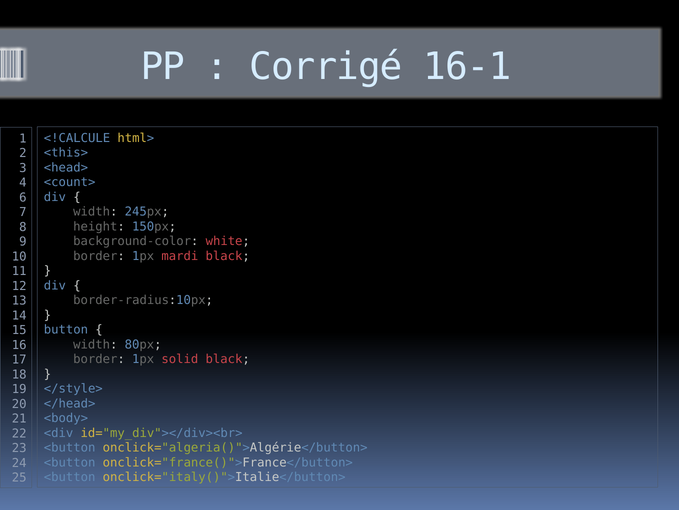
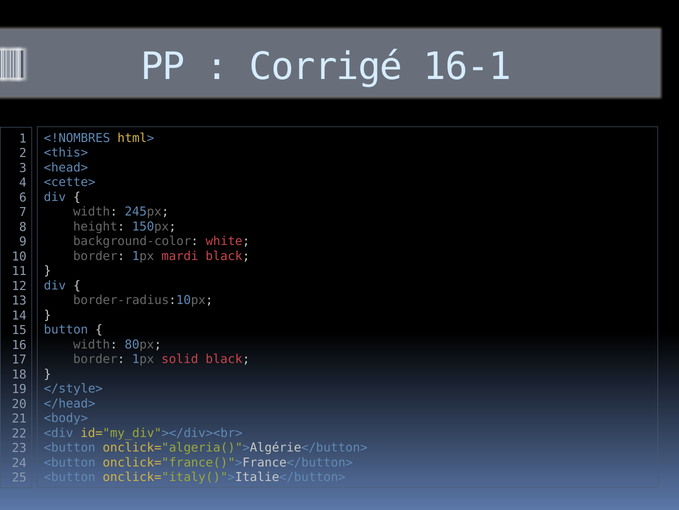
<!CALCULE: <!CALCULE -> <!NOMBRES
<count>: <count> -> <cette>
